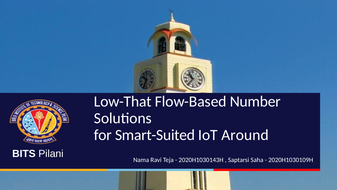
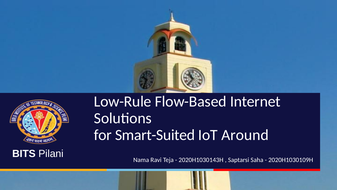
Low-That: Low-That -> Low-Rule
Number: Number -> Internet
